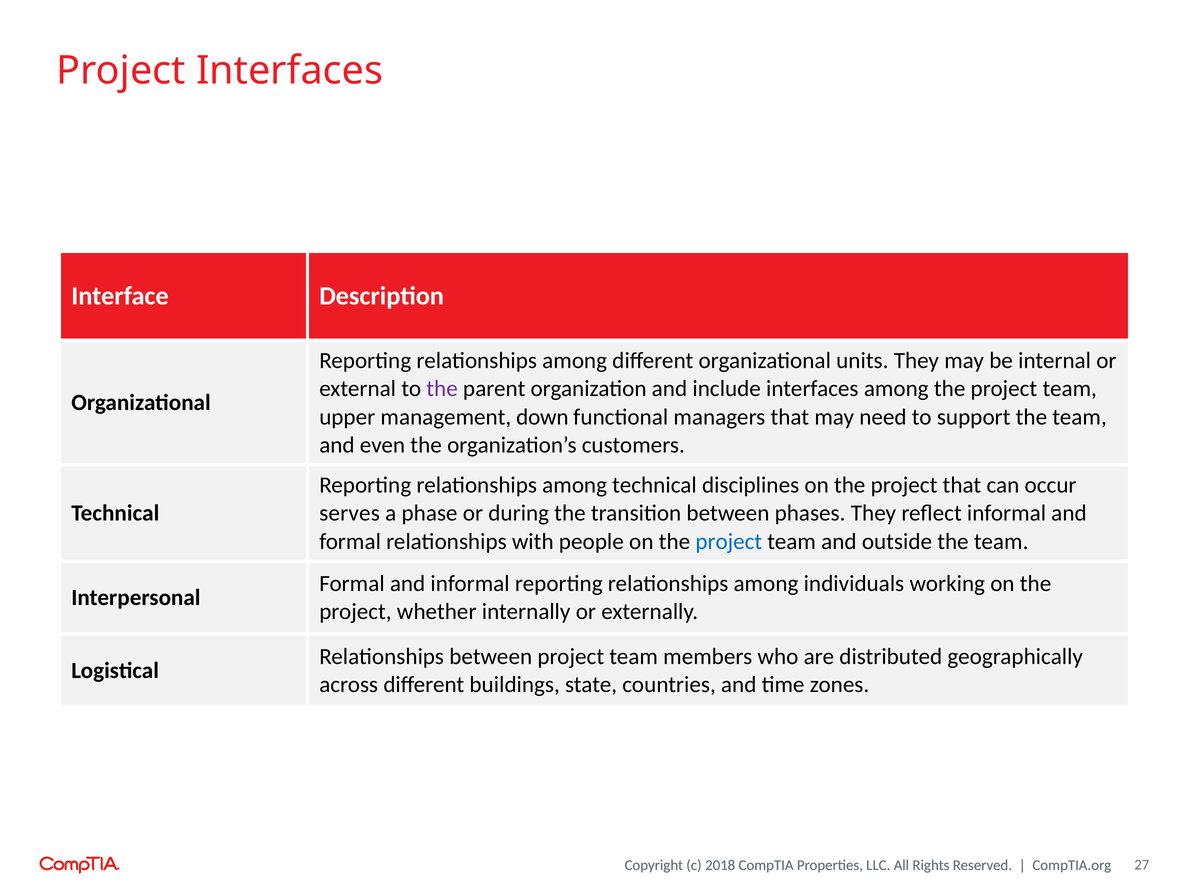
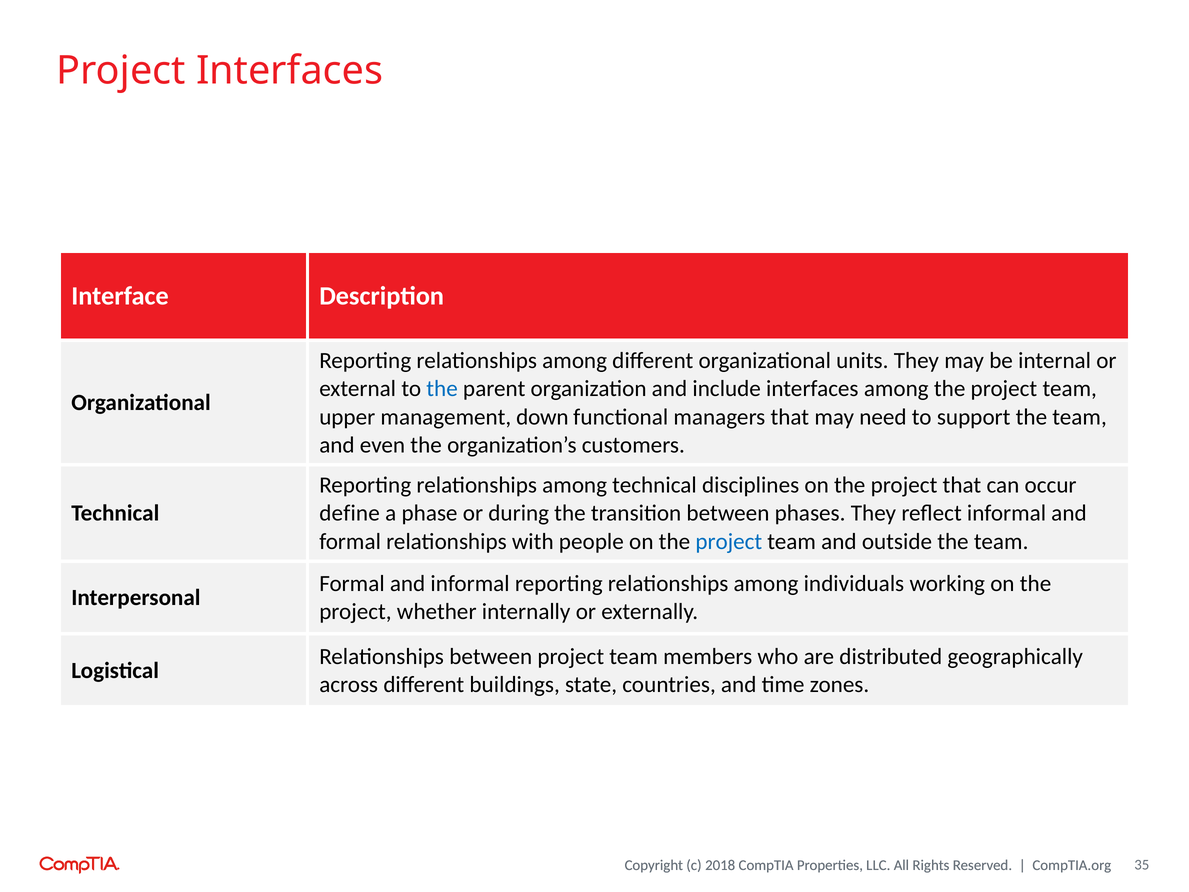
the at (442, 389) colour: purple -> blue
serves: serves -> define
27: 27 -> 35
